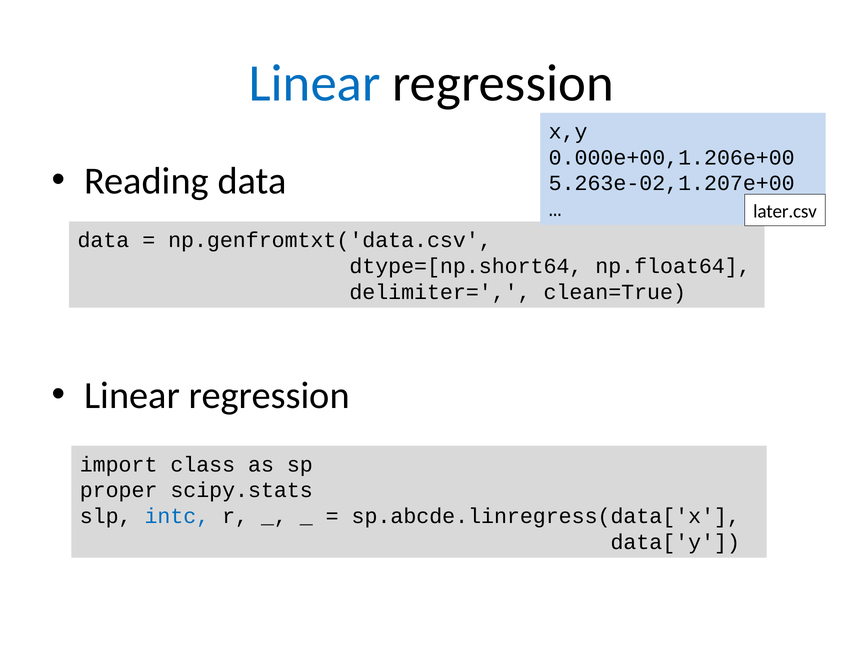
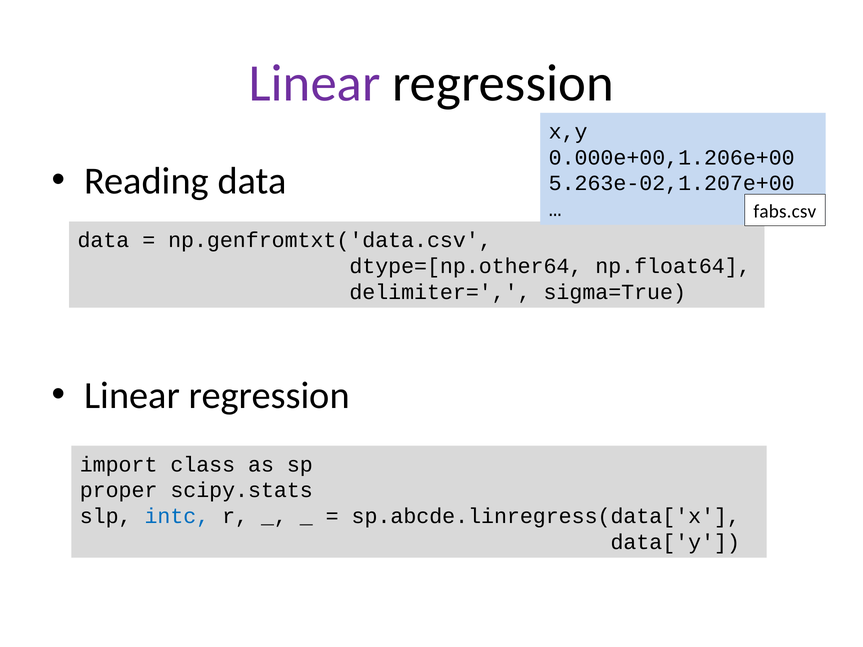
Linear at (315, 84) colour: blue -> purple
later.csv: later.csv -> fabs.csv
dtype=[np.short64: dtype=[np.short64 -> dtype=[np.other64
clean=True: clean=True -> sigma=True
